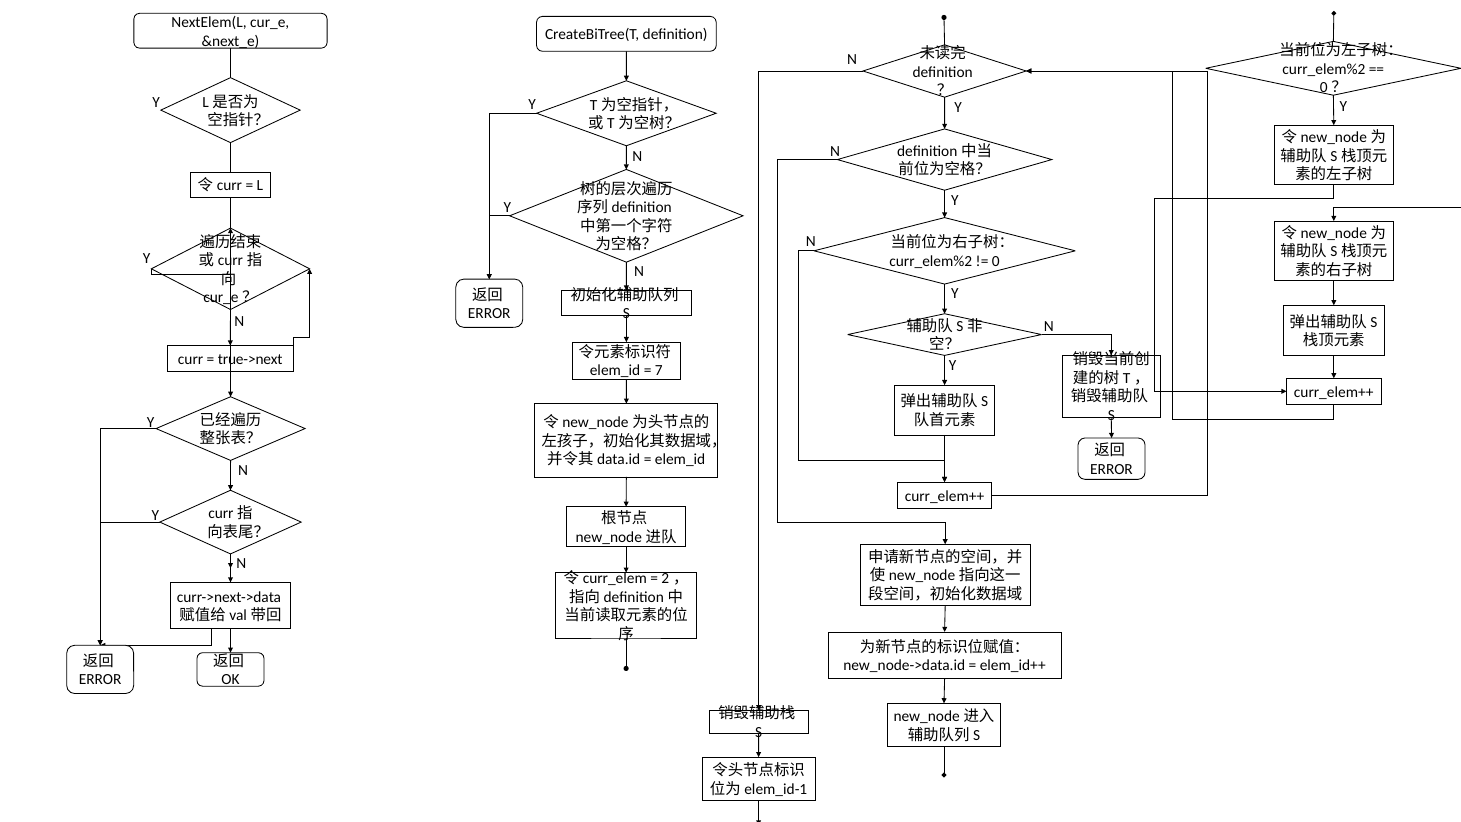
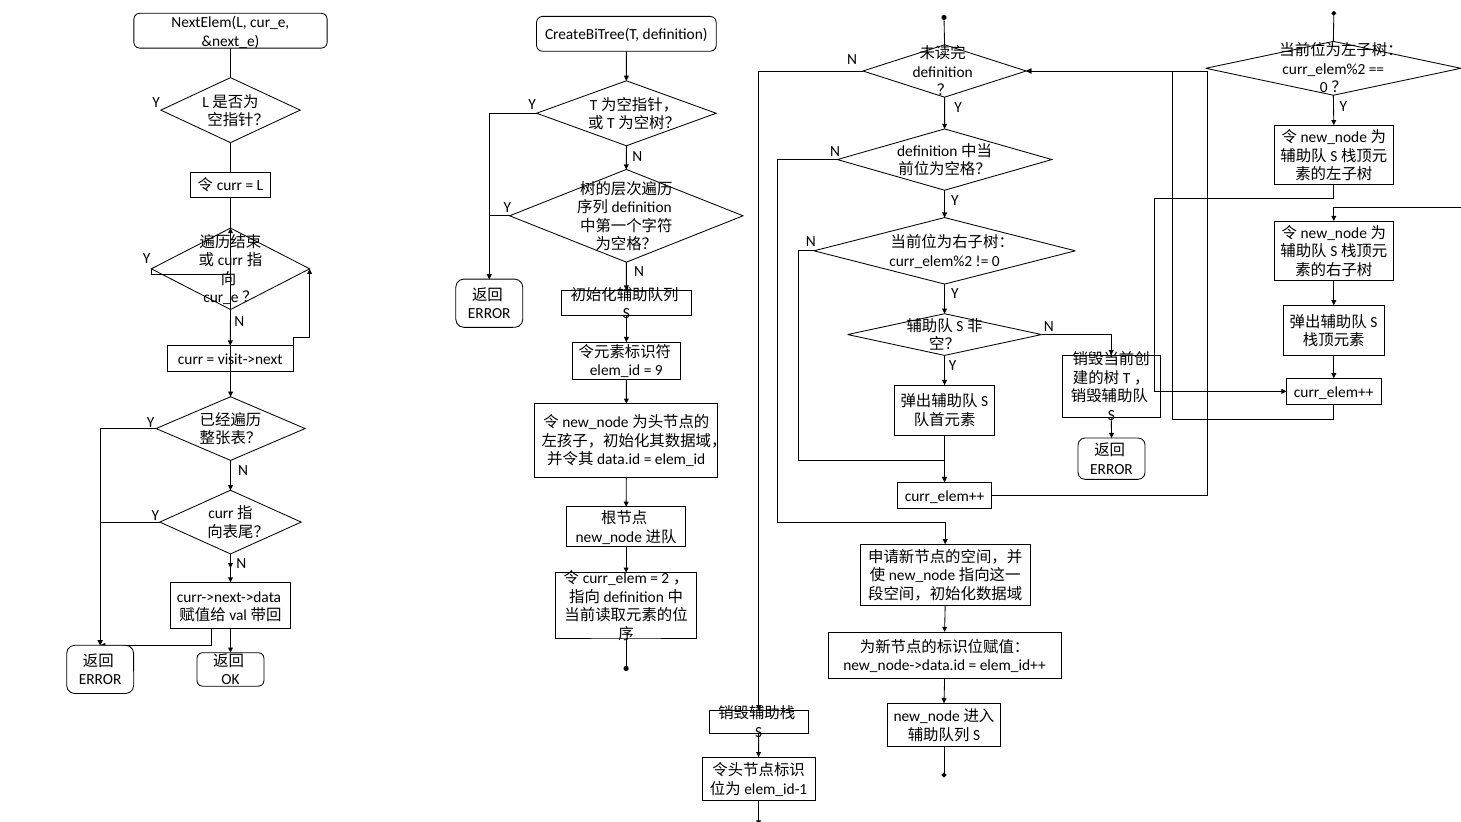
true->next: true->next -> visit->next
7: 7 -> 9
